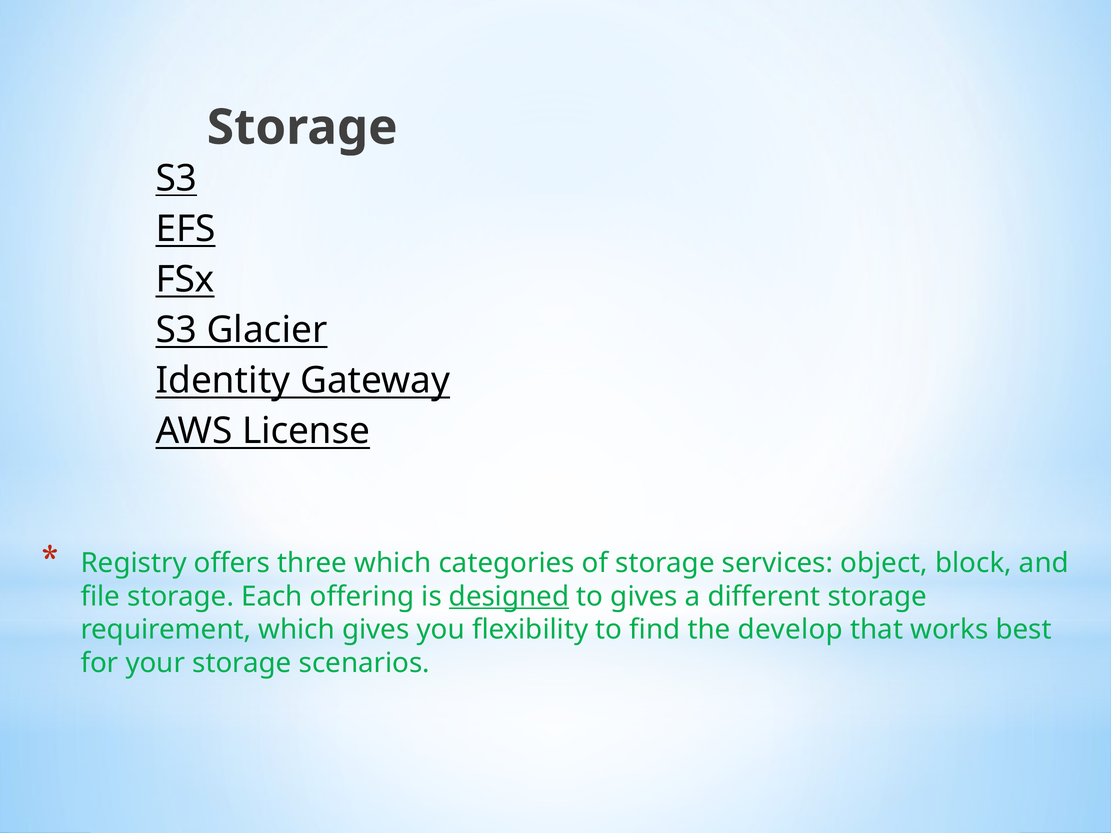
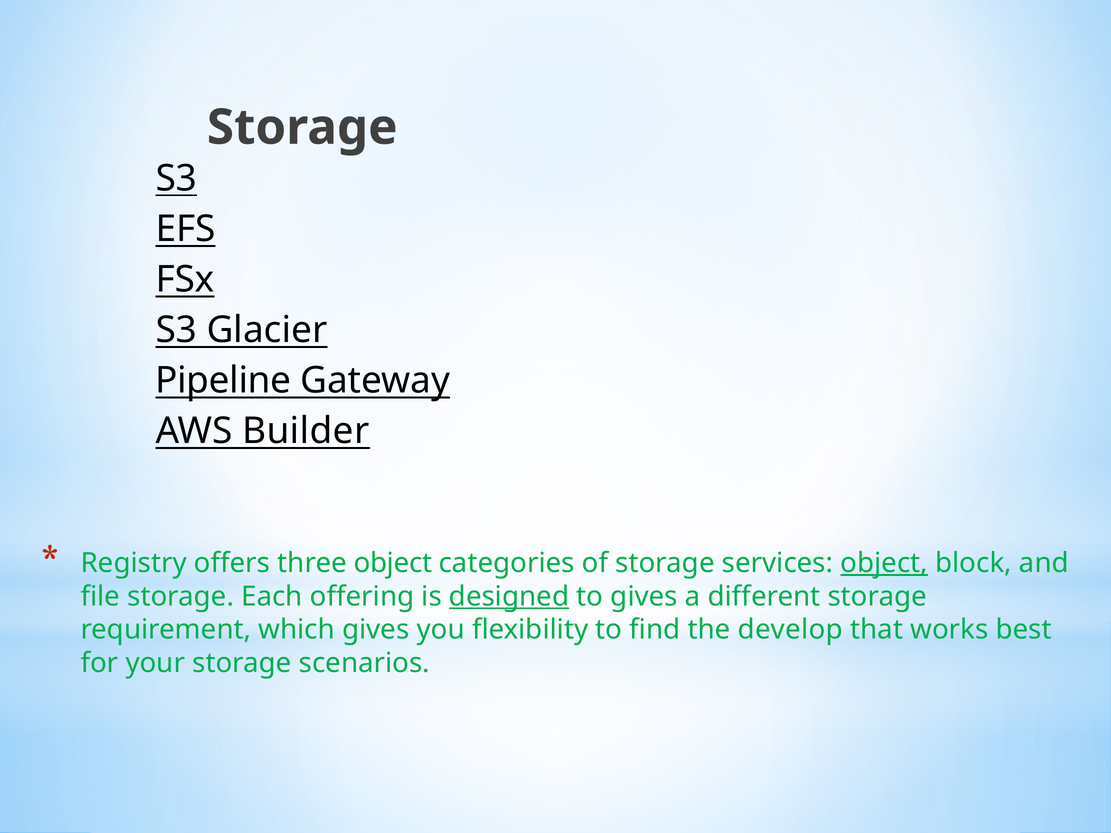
Identity: Identity -> Pipeline
License: License -> Builder
three which: which -> object
object at (884, 563) underline: none -> present
